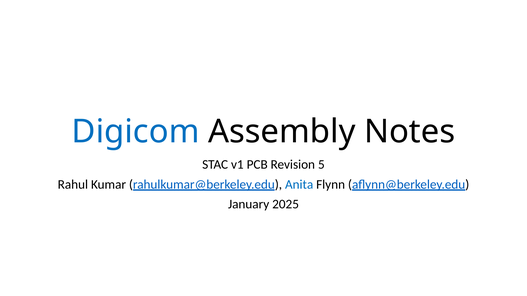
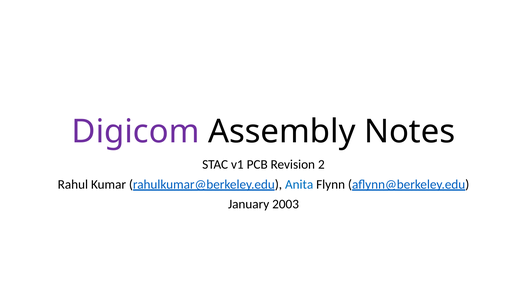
Digicom colour: blue -> purple
5: 5 -> 2
2025: 2025 -> 2003
